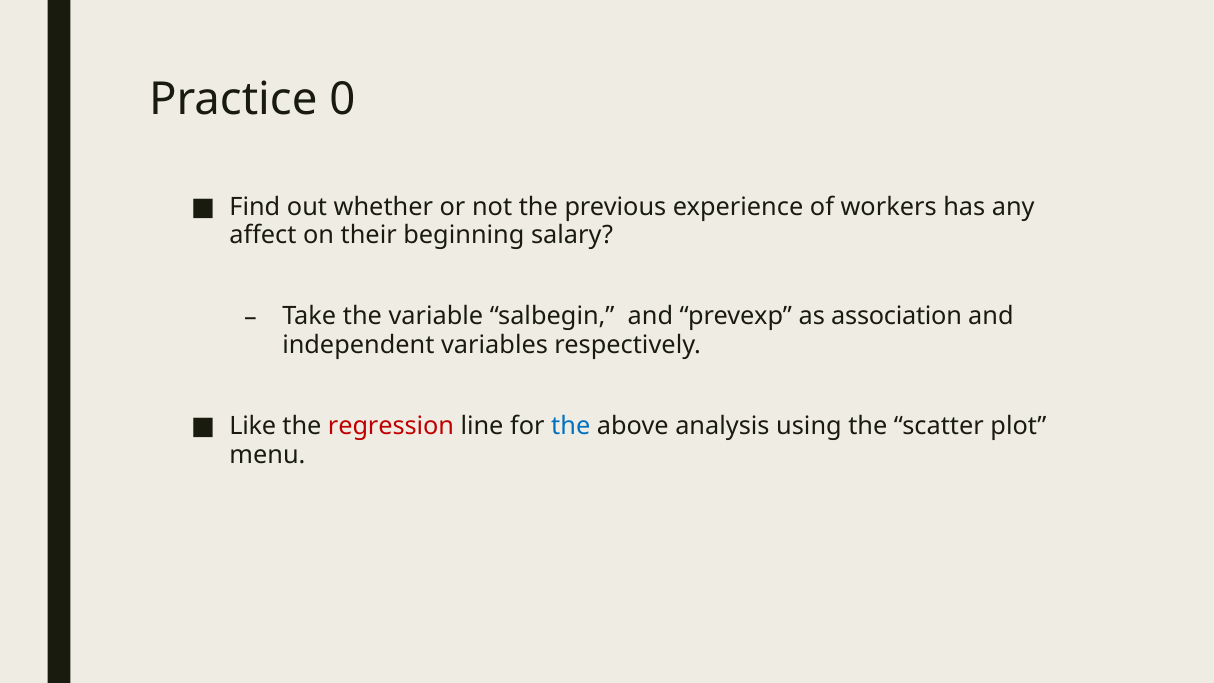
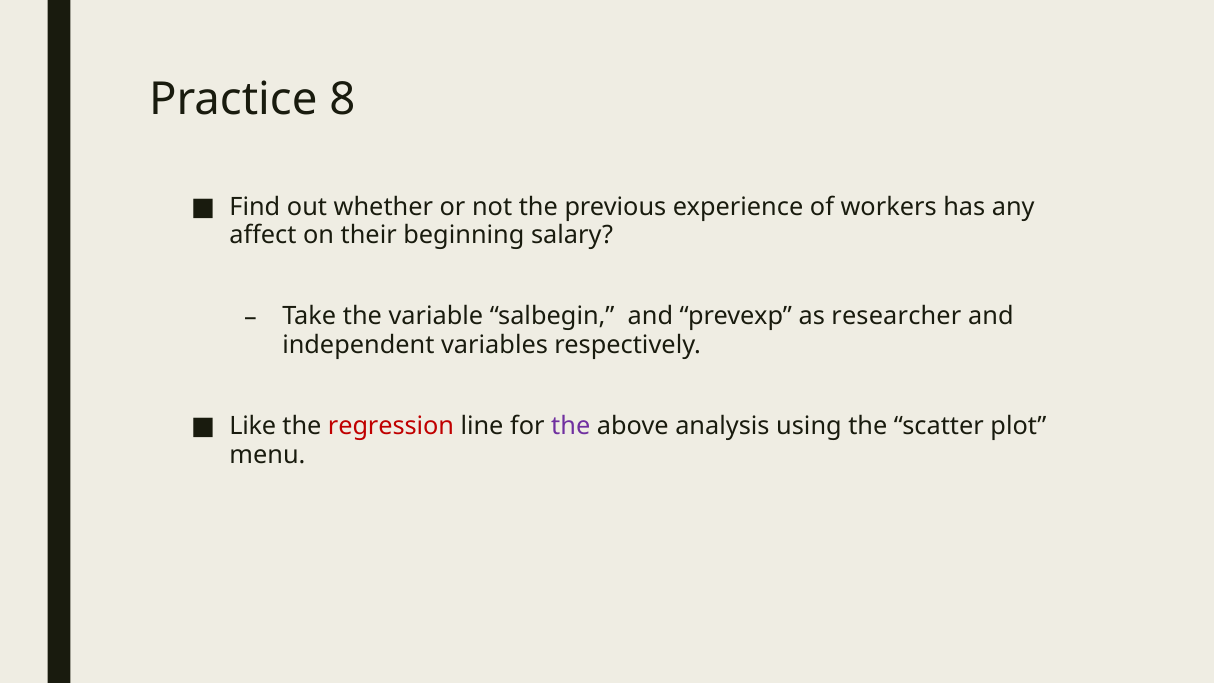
0: 0 -> 8
association: association -> researcher
the at (571, 426) colour: blue -> purple
